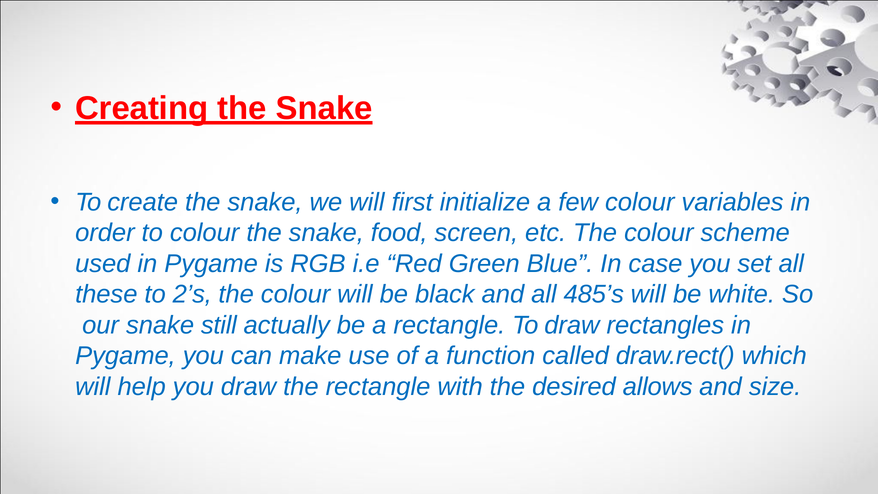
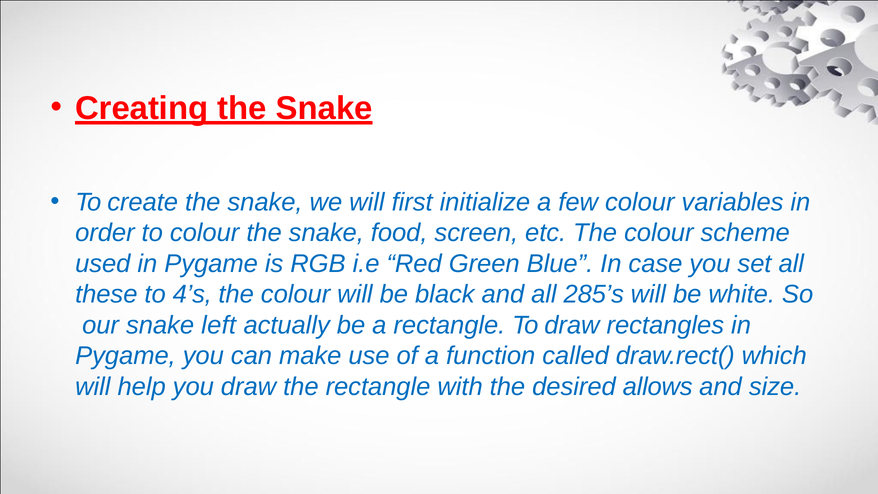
2’s: 2’s -> 4’s
485’s: 485’s -> 285’s
still: still -> left
